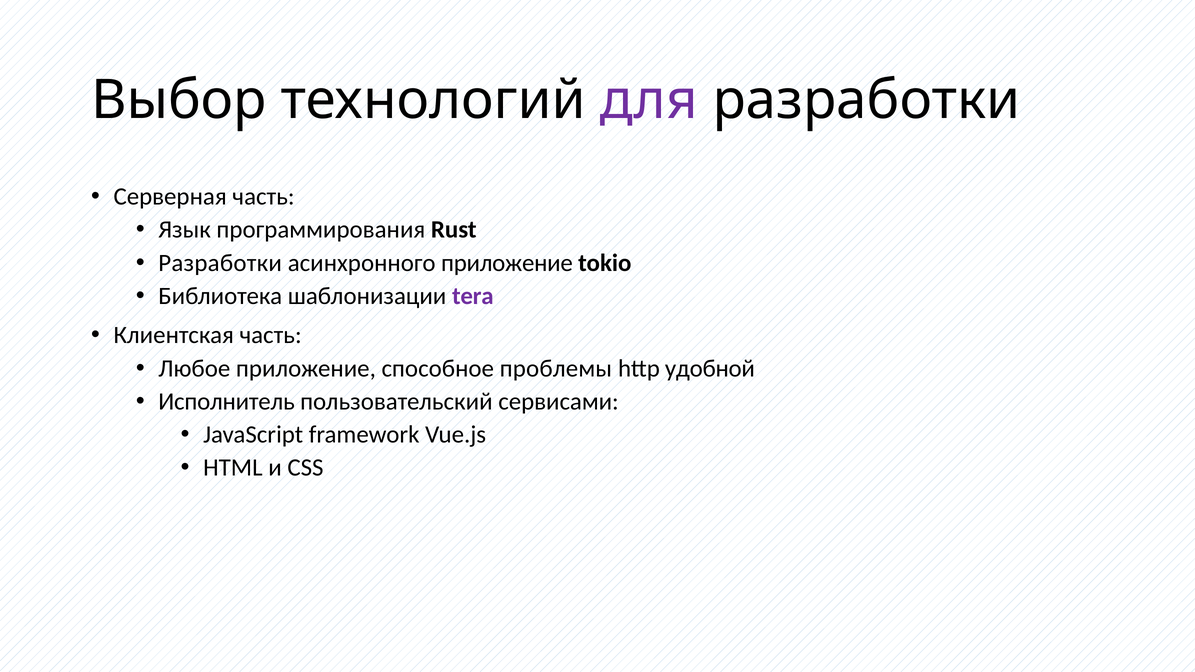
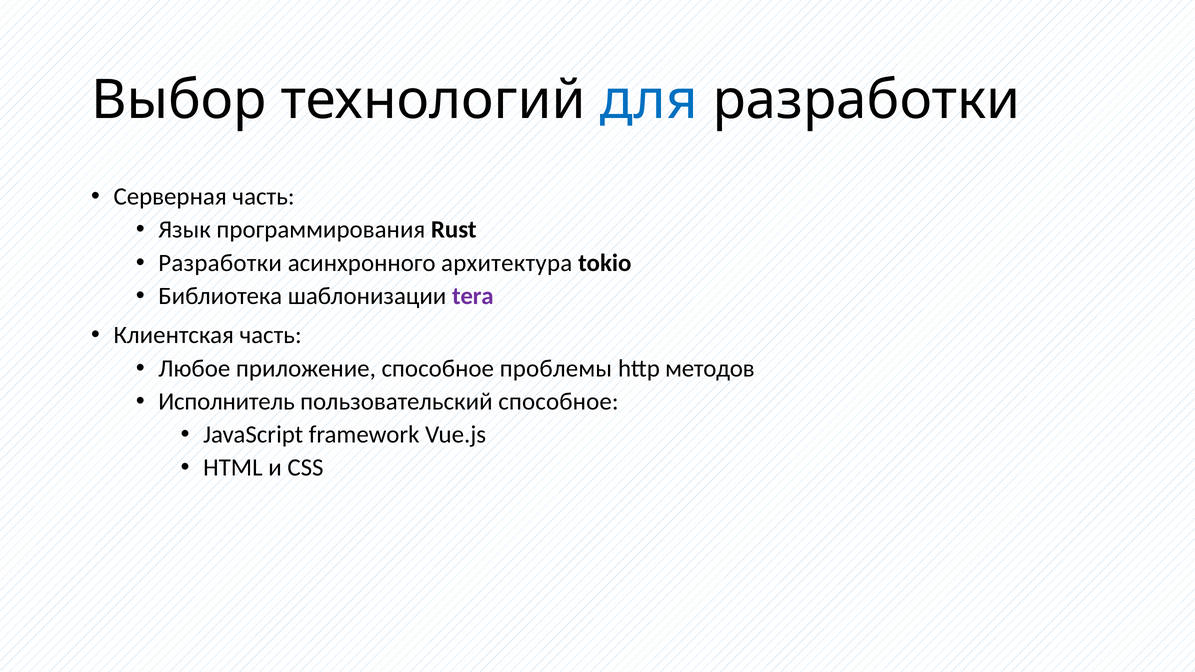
для colour: purple -> blue
асинхронного приложение: приложение -> архитектура
удобной: удобной -> методов
пользовательский сервисами: сервисами -> способное
